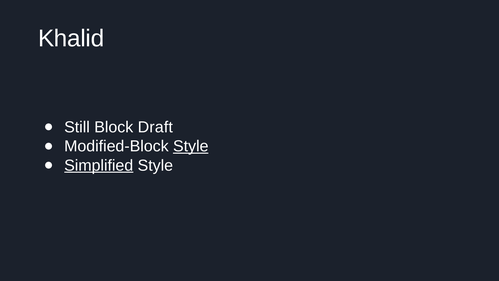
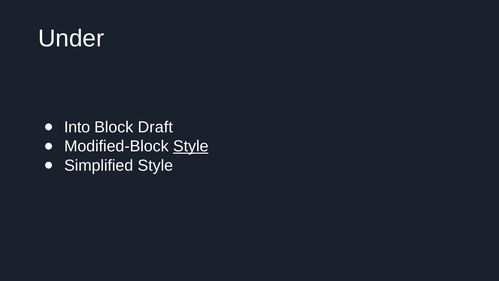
Khalid: Khalid -> Under
Still: Still -> Into
Simplified underline: present -> none
